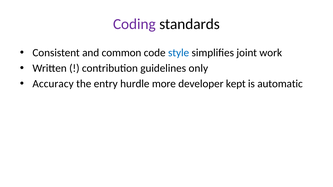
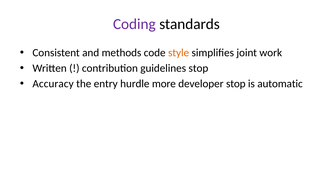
common: common -> methods
style colour: blue -> orange
guidelines only: only -> stop
developer kept: kept -> stop
